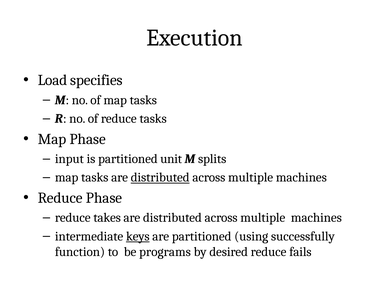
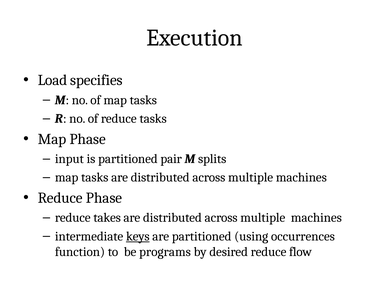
unit: unit -> pair
distributed at (160, 177) underline: present -> none
successfully: successfully -> occurrences
fails: fails -> flow
